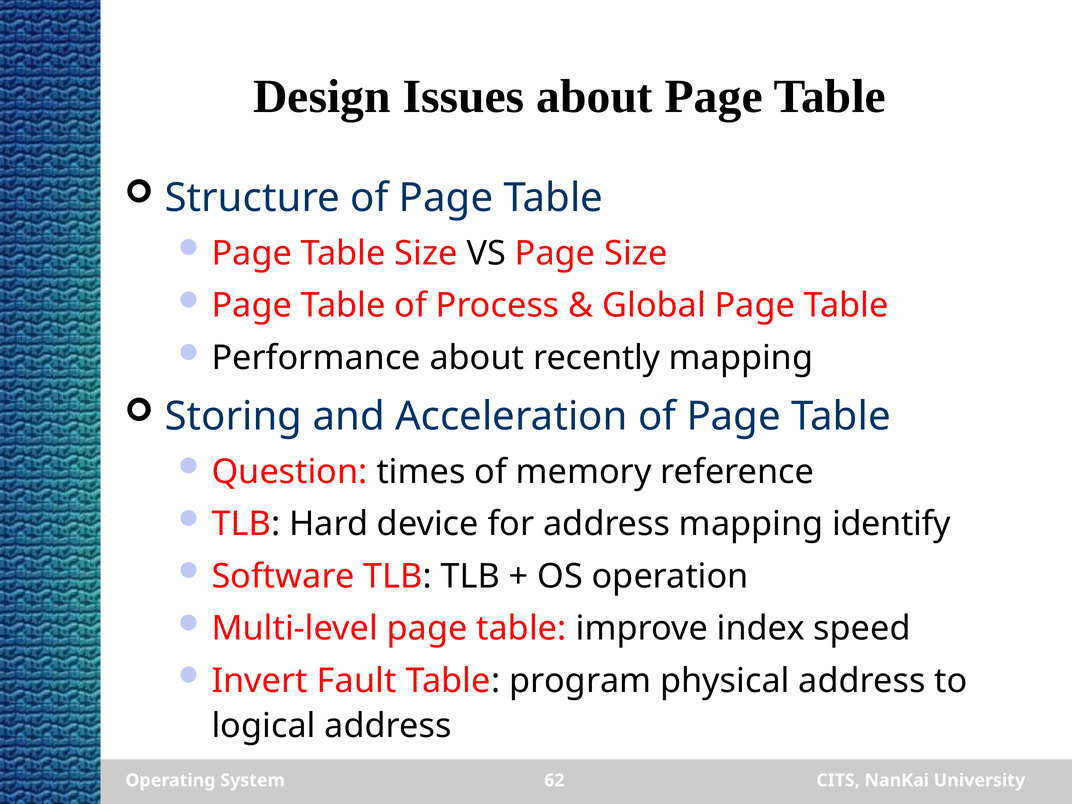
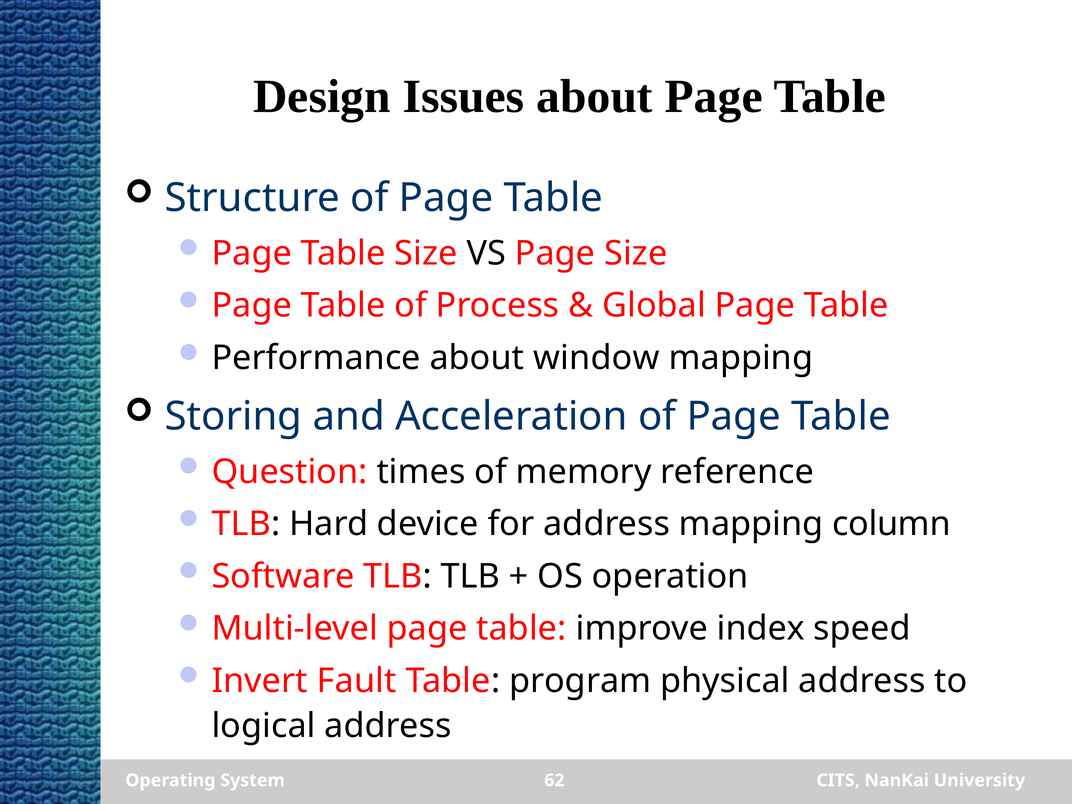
recently: recently -> window
identify: identify -> column
